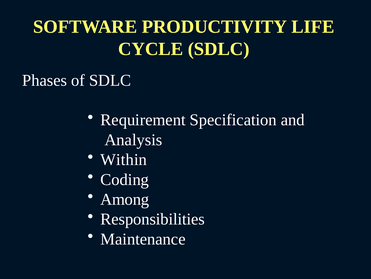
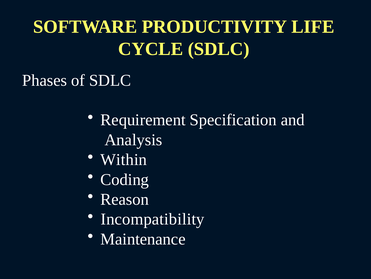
Among: Among -> Reason
Responsibilities: Responsibilities -> Incompatibility
